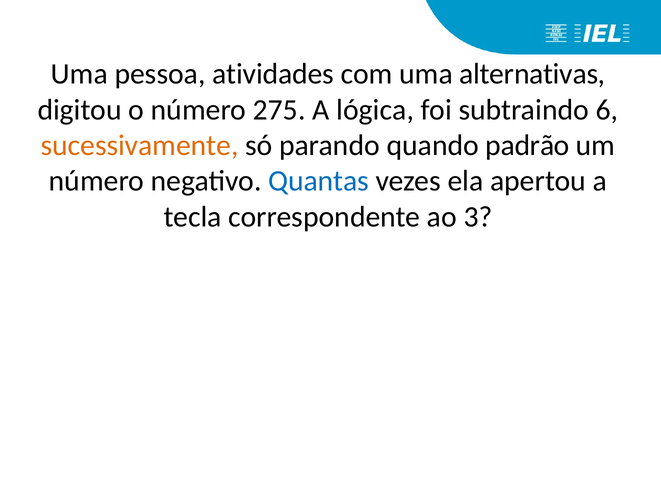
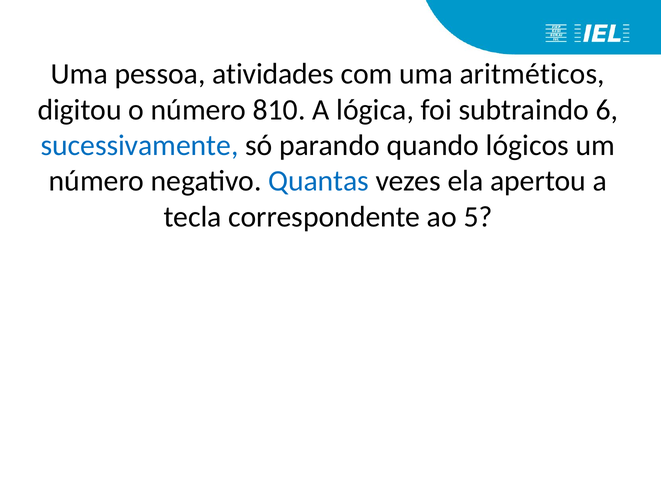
alternativas: alternativas -> aritméticos
275: 275 -> 810
sucessivamente colour: orange -> blue
padrão: padrão -> lógicos
3: 3 -> 5
